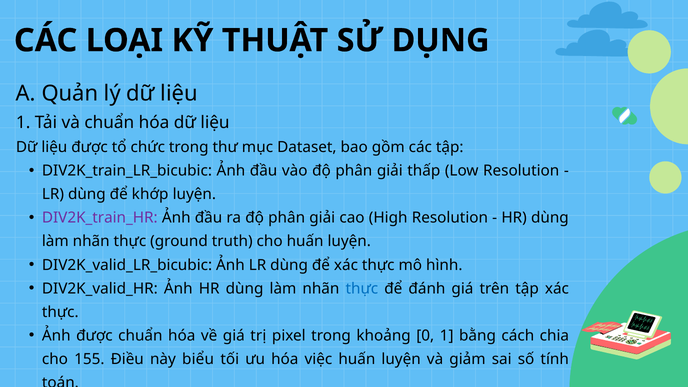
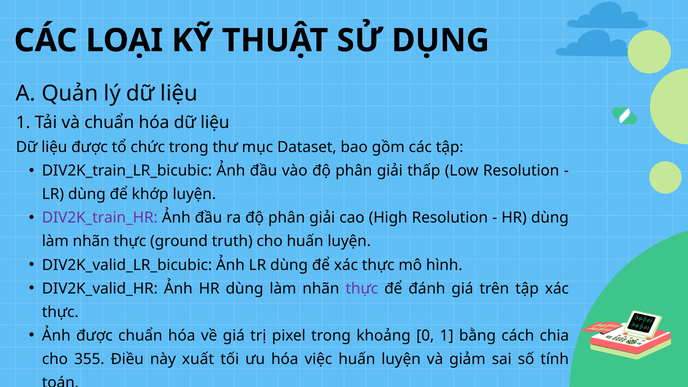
thực at (362, 289) colour: blue -> purple
155: 155 -> 355
biểu: biểu -> xuất
